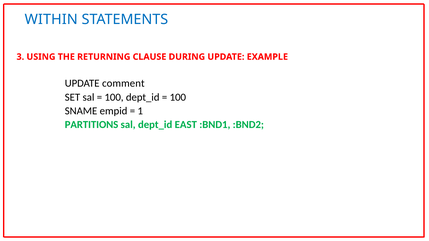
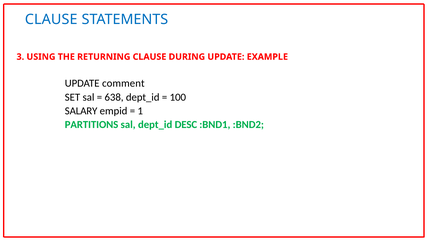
WITHIN at (51, 19): WITHIN -> CLAUSE
100 at (114, 97): 100 -> 638
SNAME: SNAME -> SALARY
EAST: EAST -> DESC
